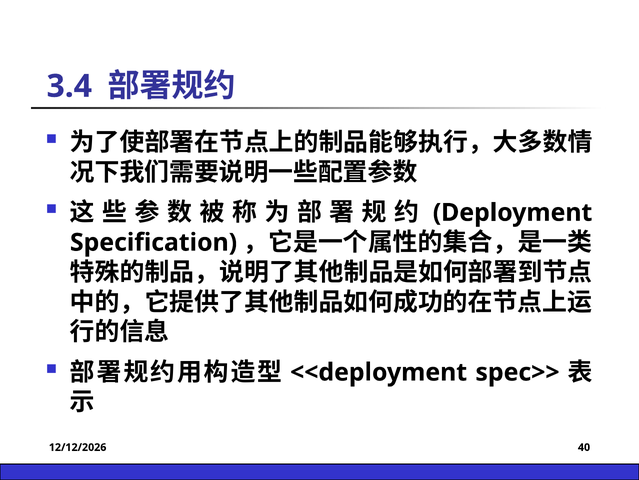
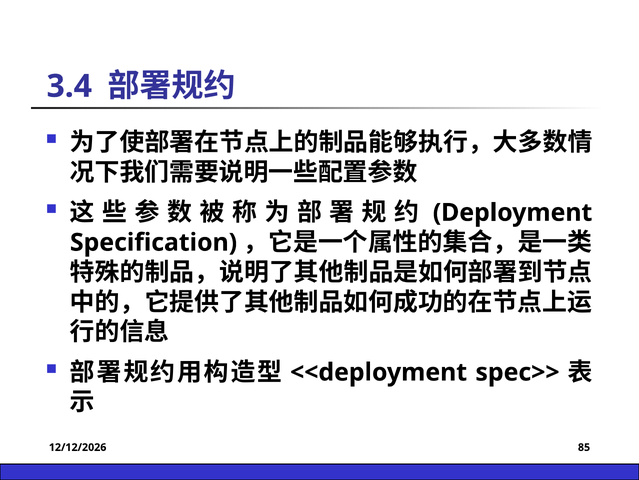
40: 40 -> 85
